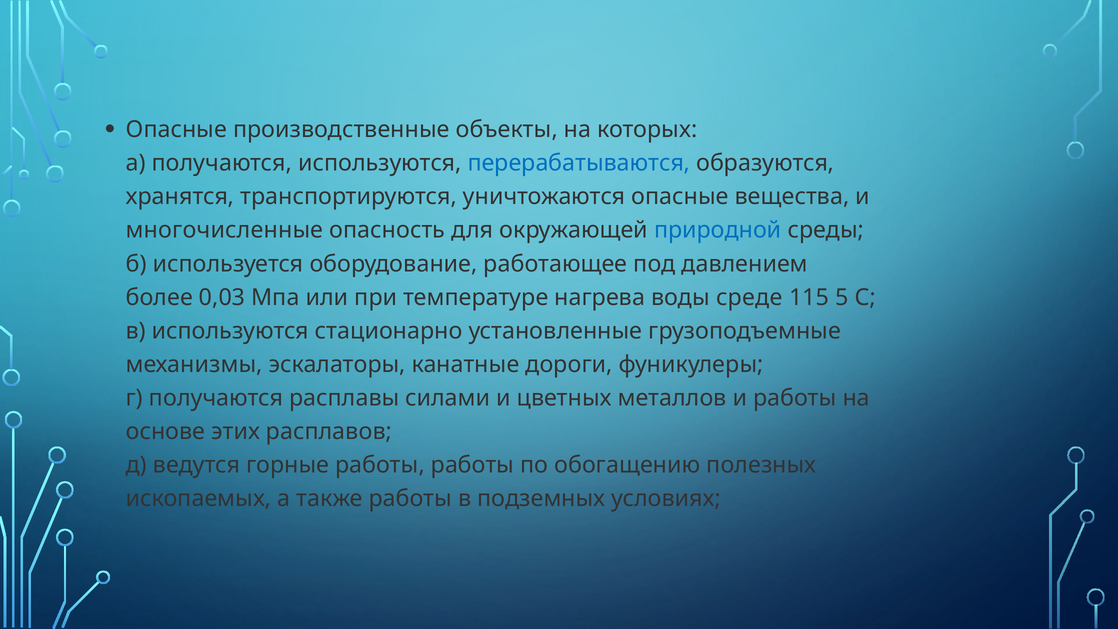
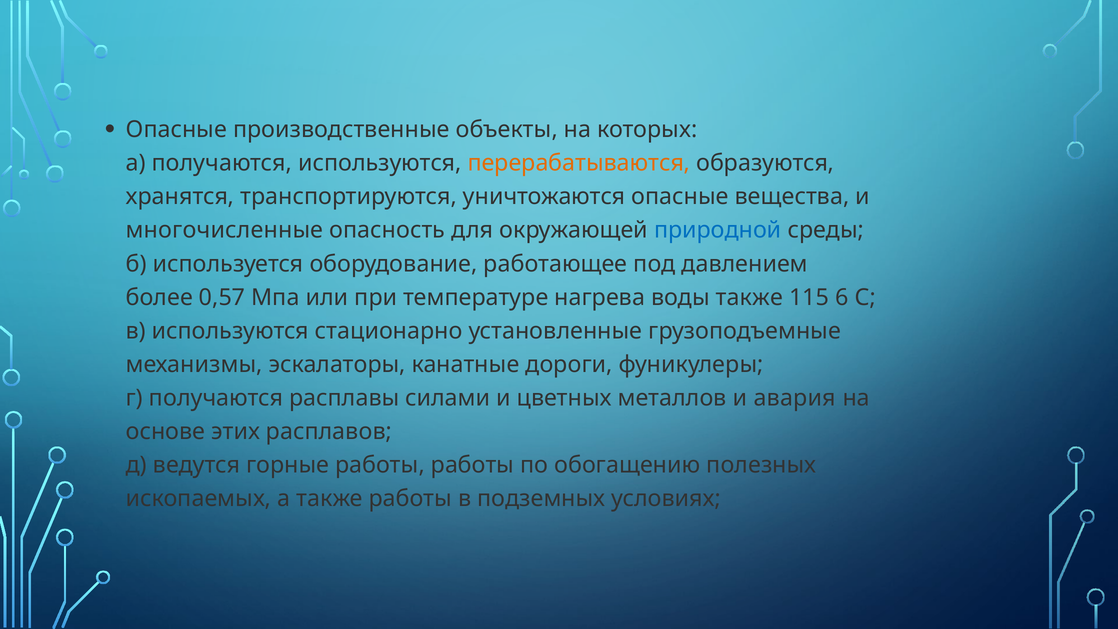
перерабатываются colour: blue -> orange
0,03: 0,03 -> 0,57
воды среде: среде -> также
5: 5 -> 6
и работы: работы -> авария
